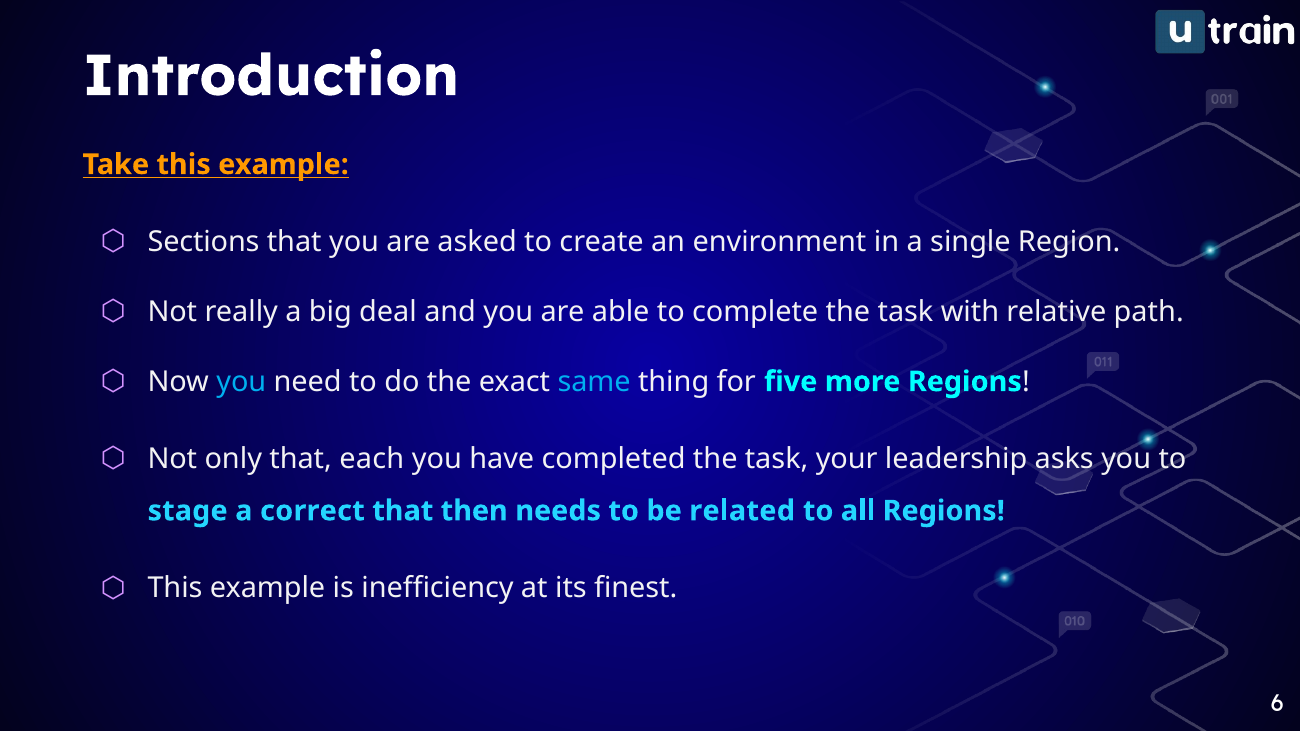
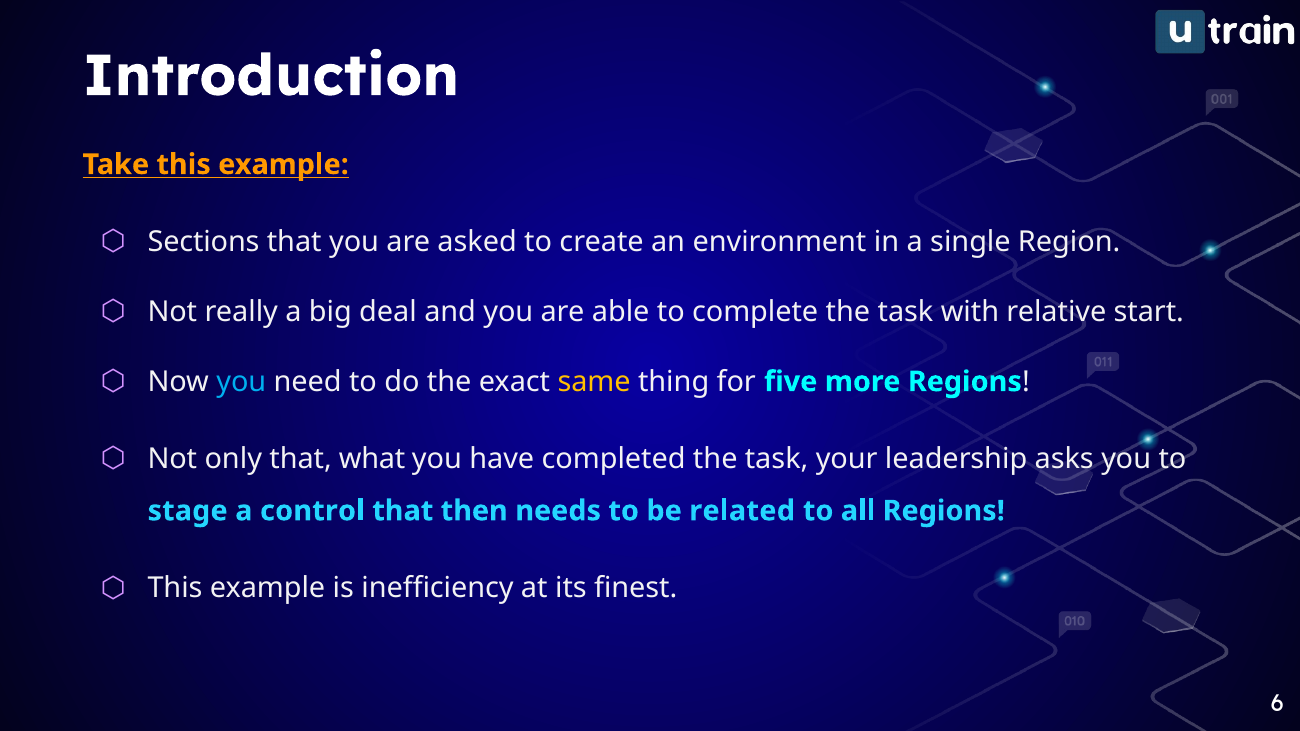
path: path -> start
same colour: light blue -> yellow
each: each -> what
correct: correct -> control
